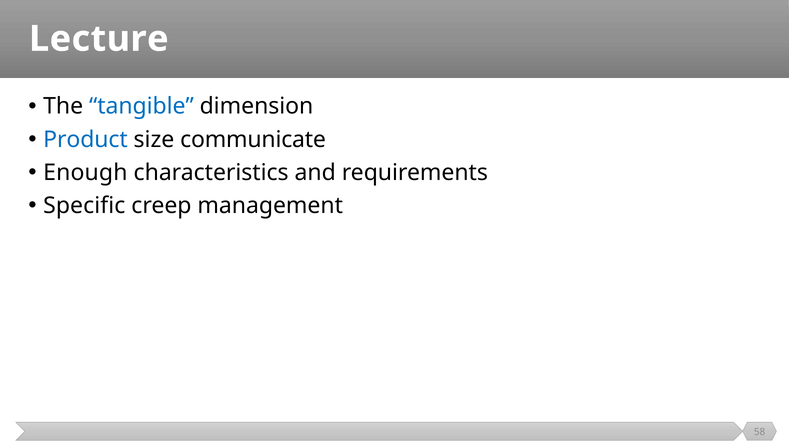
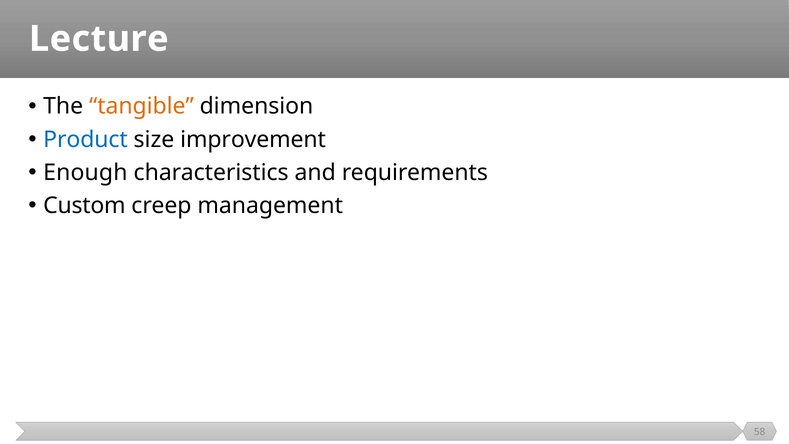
tangible colour: blue -> orange
communicate: communicate -> improvement
Specific: Specific -> Custom
